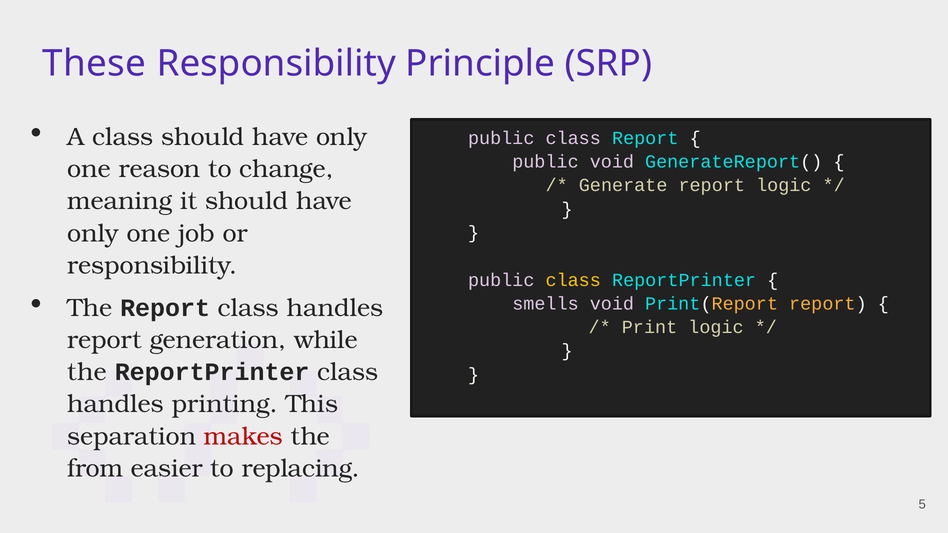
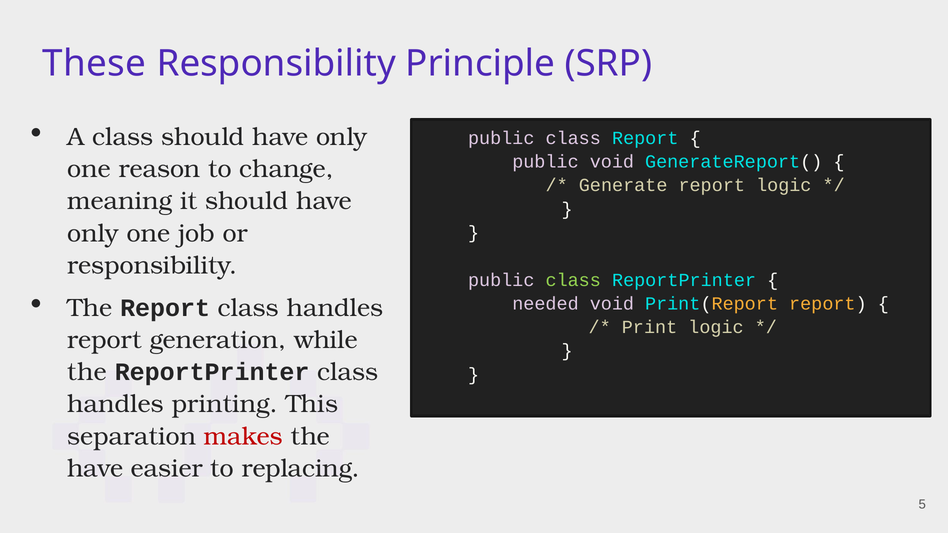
class at (573, 280) colour: yellow -> light green
smells: smells -> needed
from at (95, 469): from -> have
